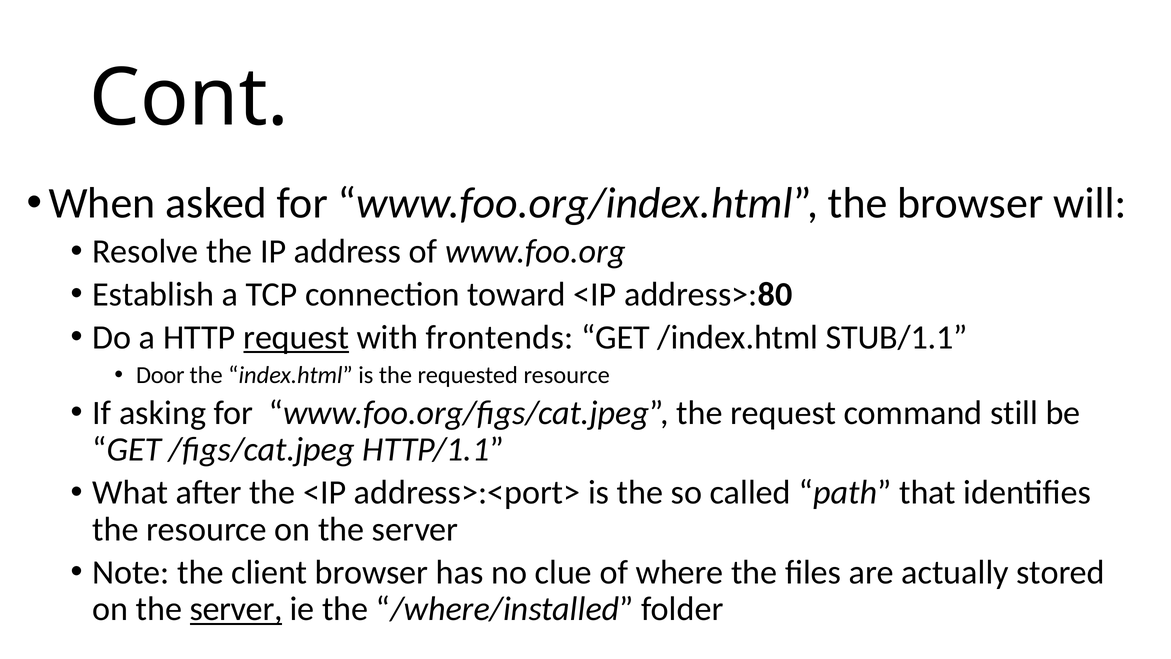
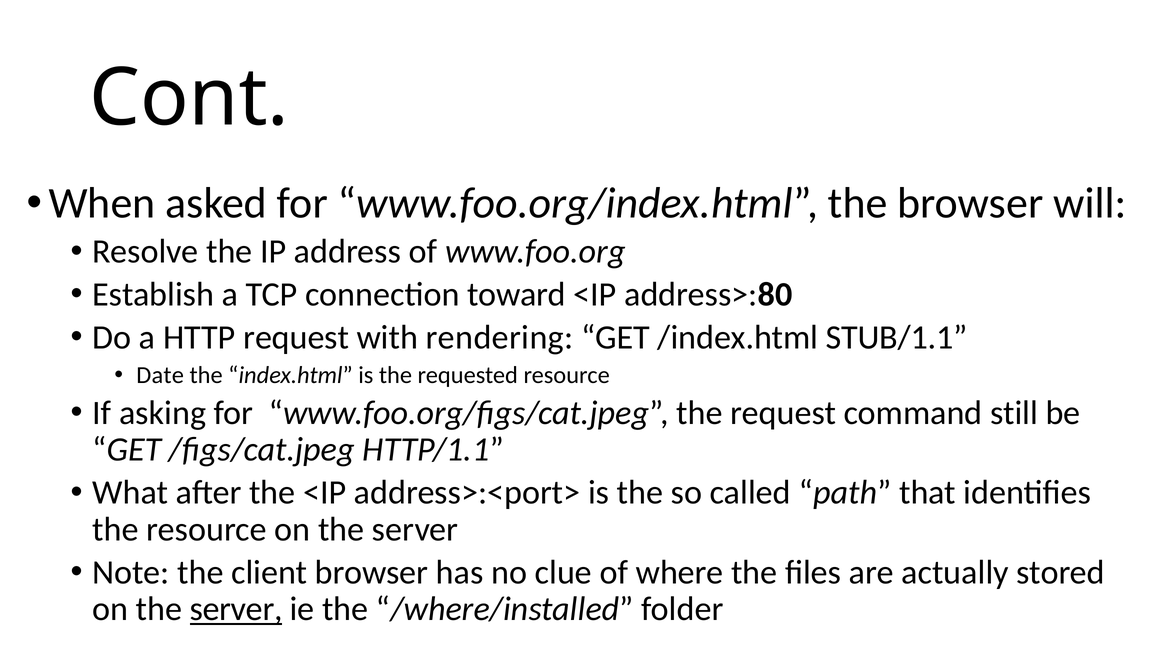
request at (296, 337) underline: present -> none
frontends: frontends -> rendering
Door: Door -> Date
